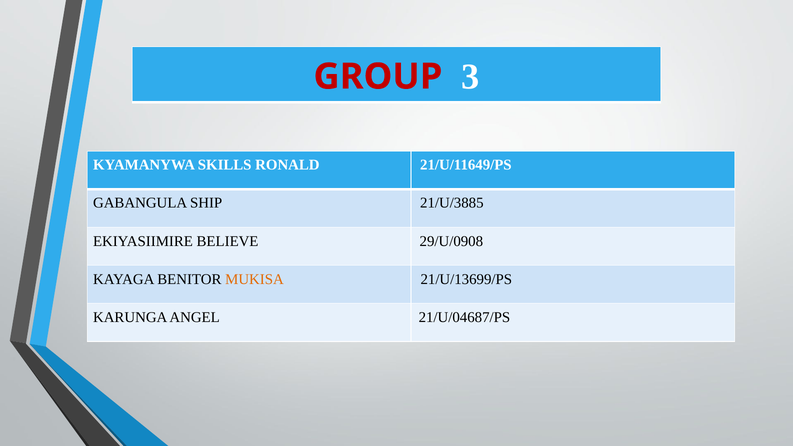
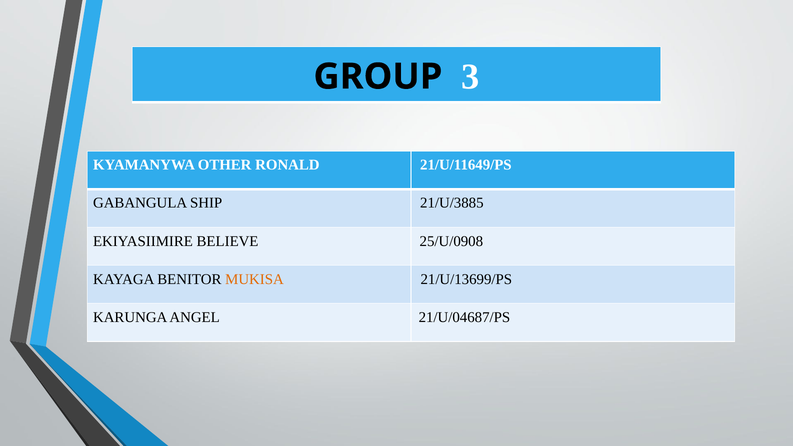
GROUP colour: red -> black
SKILLS: SKILLS -> OTHER
29/U/0908: 29/U/0908 -> 25/U/0908
